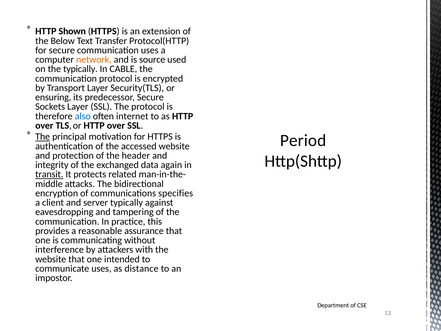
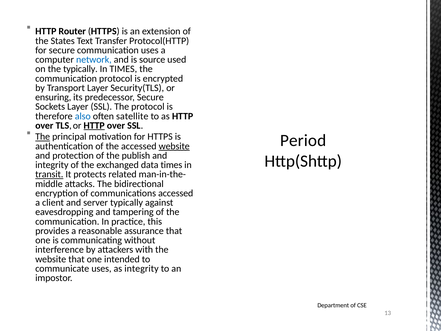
Shown: Shown -> Router
Below: Below -> States
network colour: orange -> blue
In CABLE: CABLE -> TIMES
internet: internet -> satellite
HTTP at (94, 125) underline: none -> present
website at (174, 146) underline: none -> present
header: header -> publish
data again: again -> times
communications specifies: specifies -> accessed
as distance: distance -> integrity
